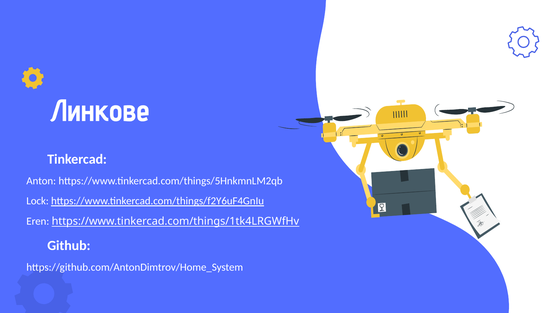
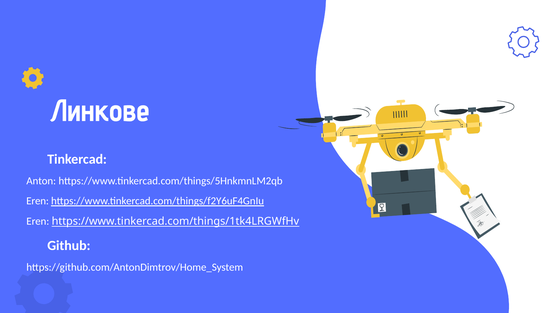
Lock at (38, 201): Lock -> Eren
